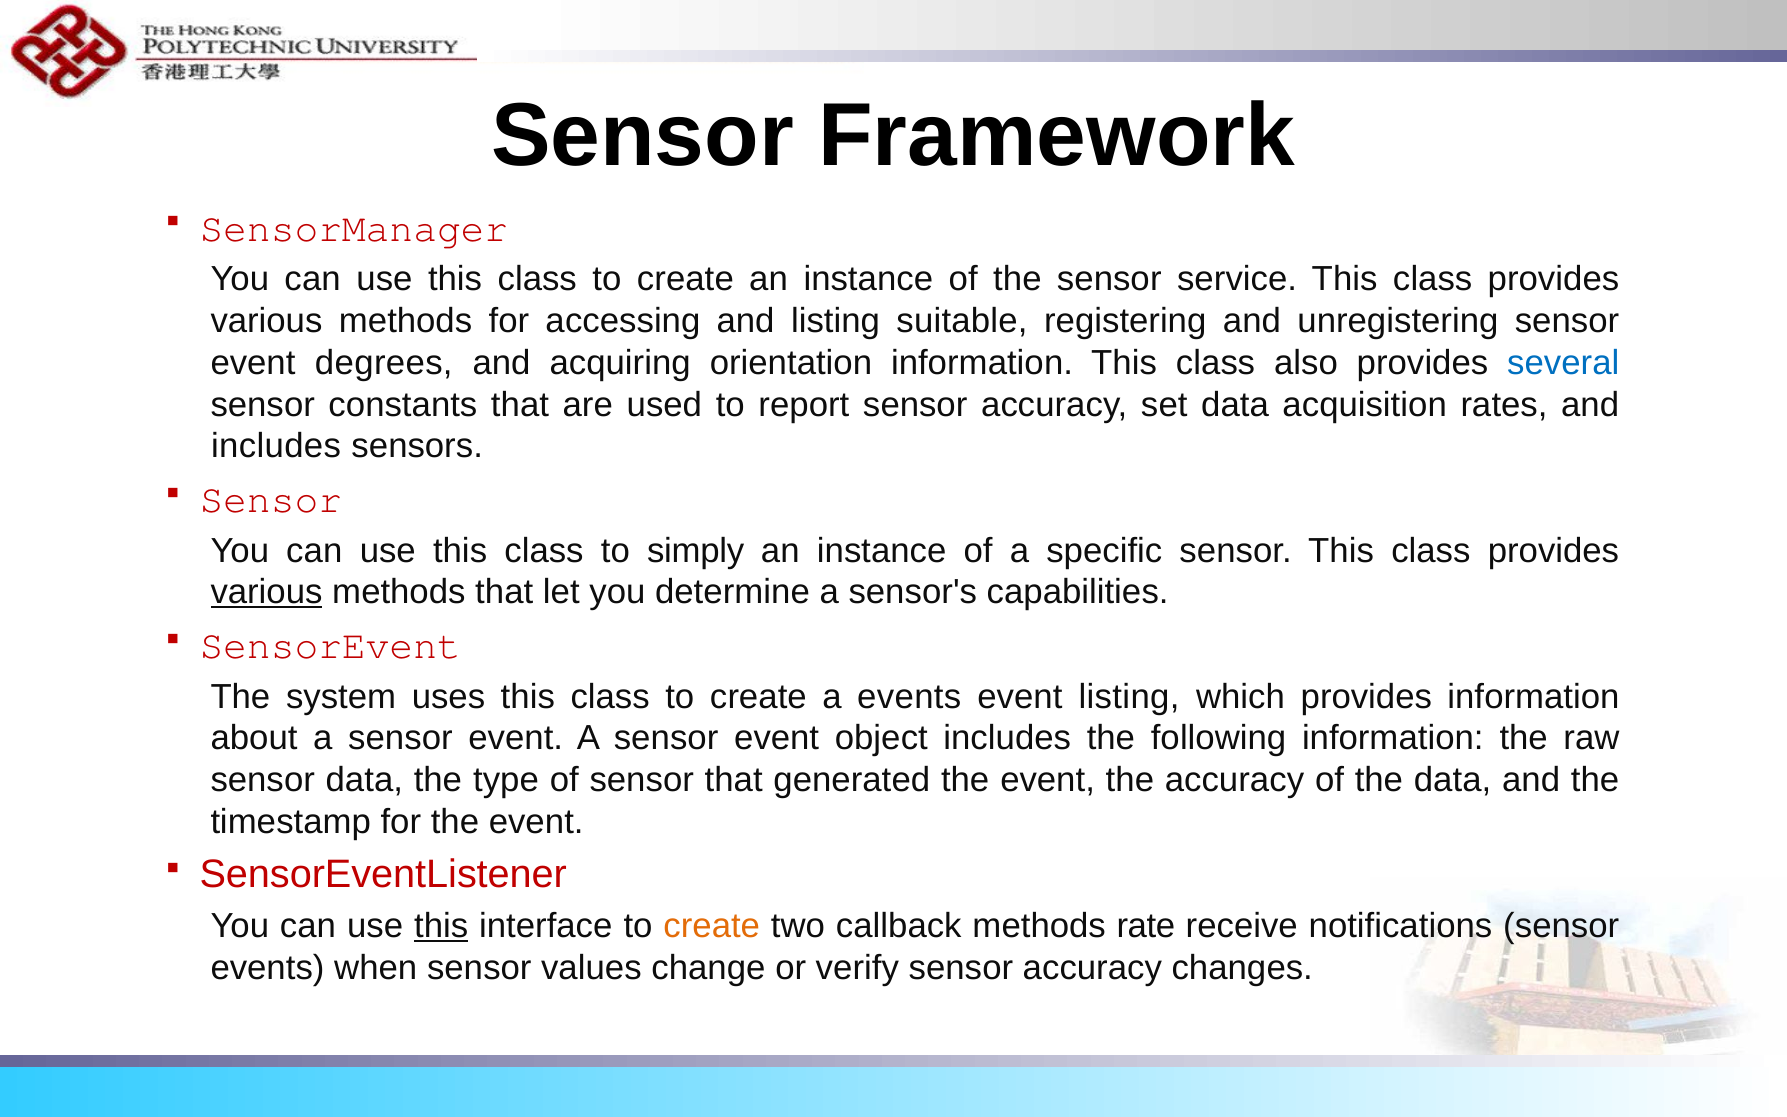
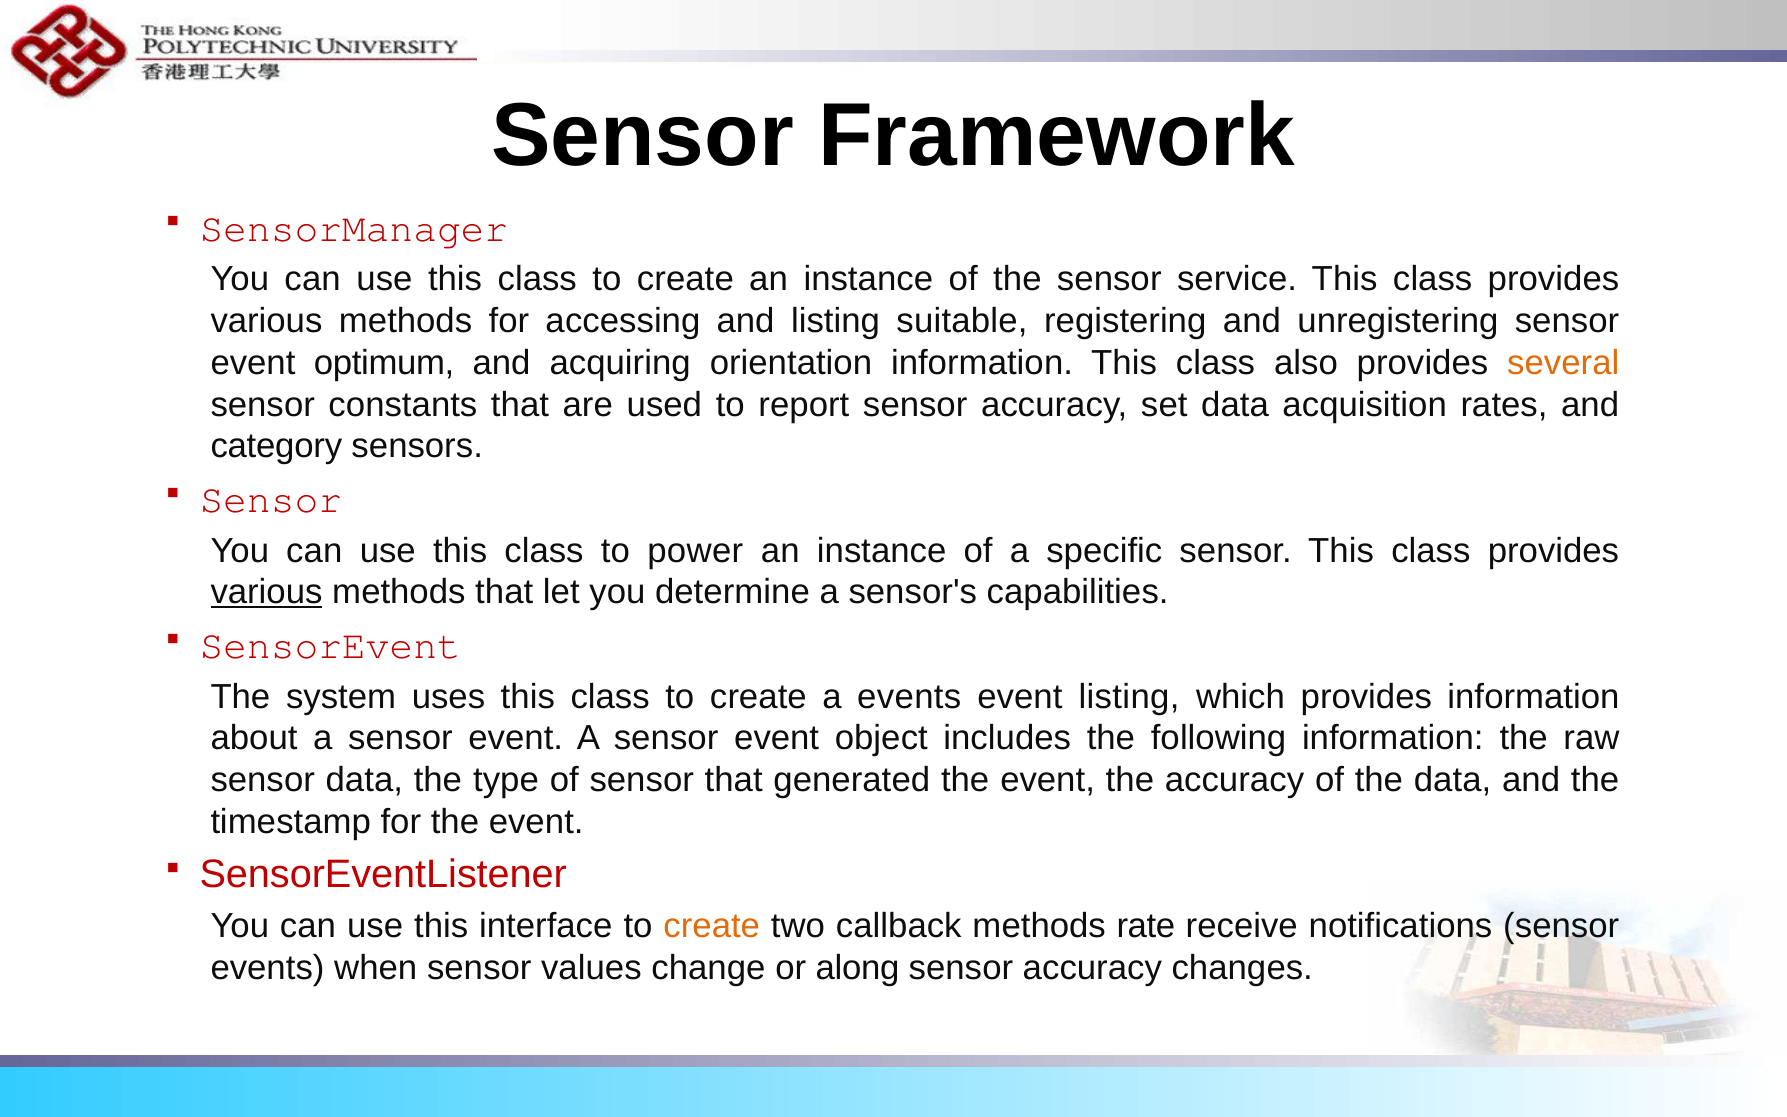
degrees: degrees -> optimum
several colour: blue -> orange
includes at (276, 446): includes -> category
simply: simply -> power
this at (441, 926) underline: present -> none
verify: verify -> along
